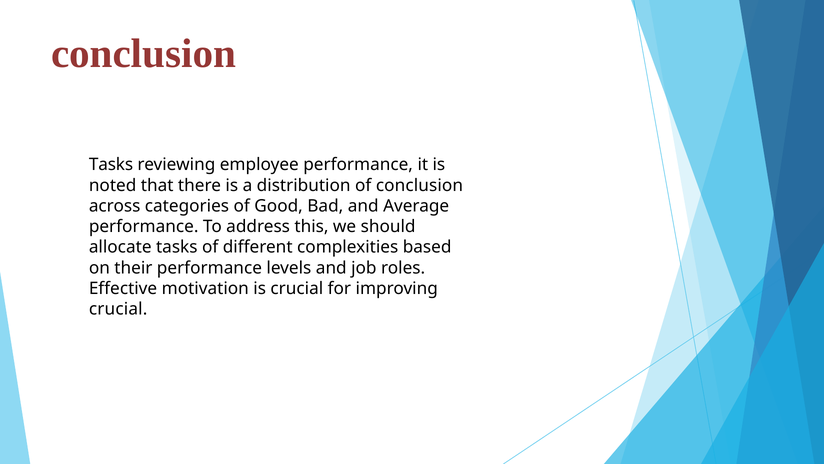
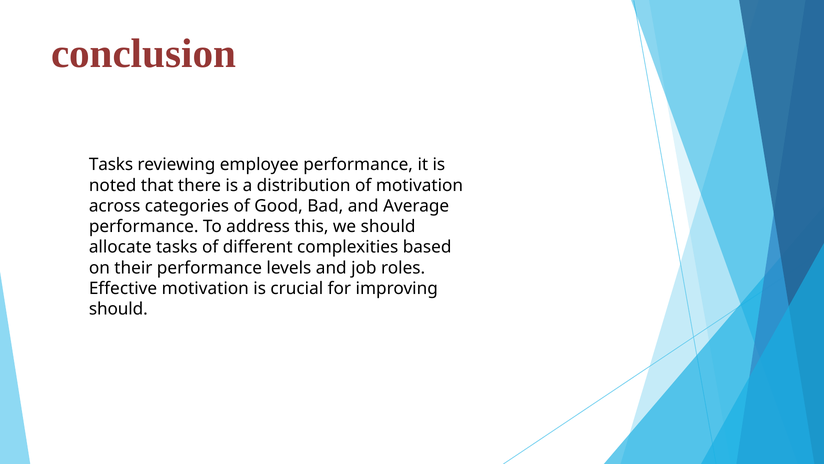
of conclusion: conclusion -> motivation
crucial at (118, 309): crucial -> should
